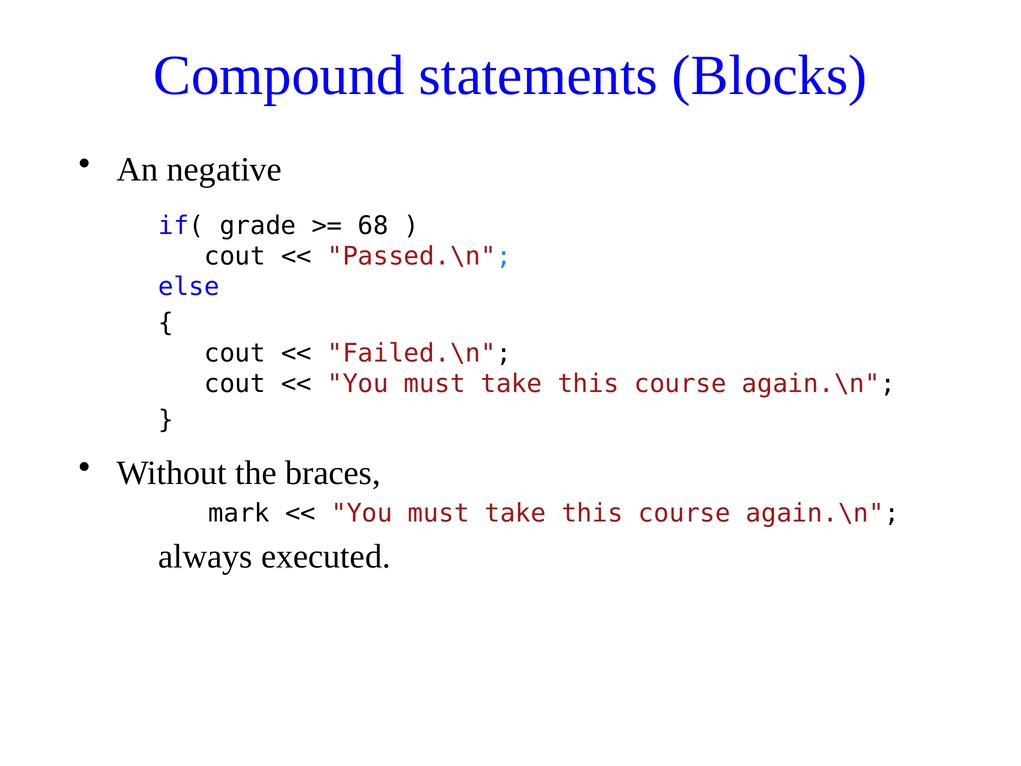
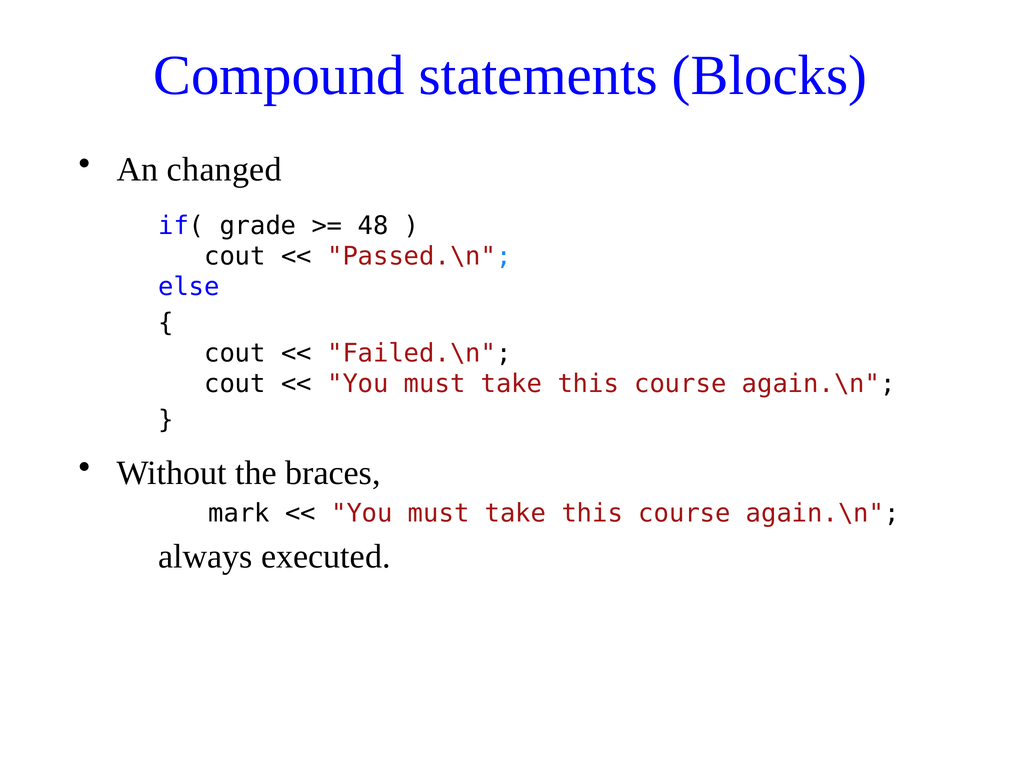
negative: negative -> changed
68: 68 -> 48
